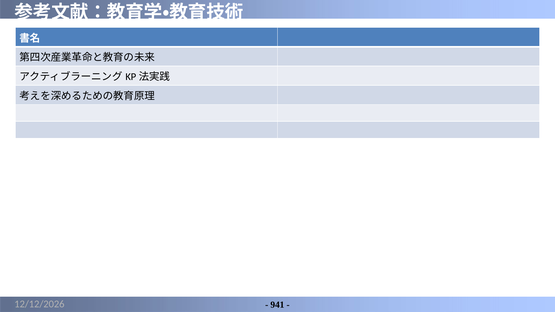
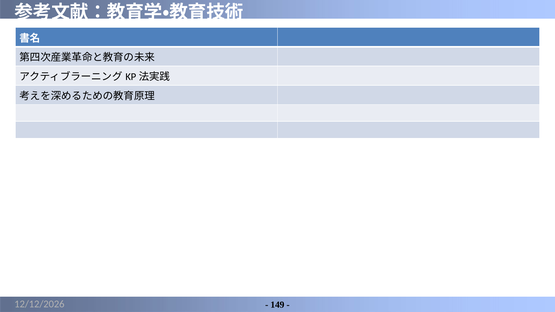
941: 941 -> 149
